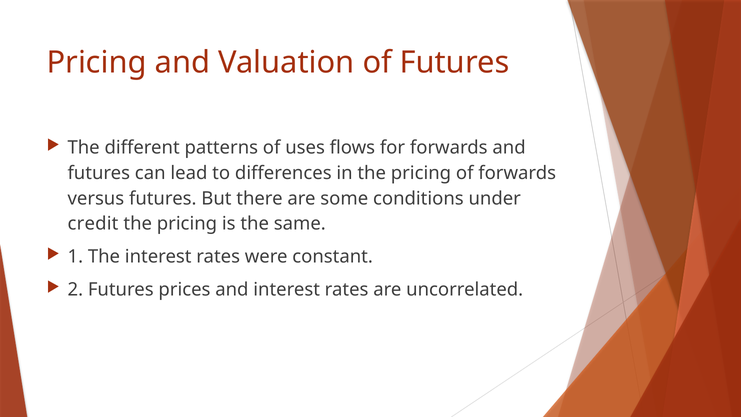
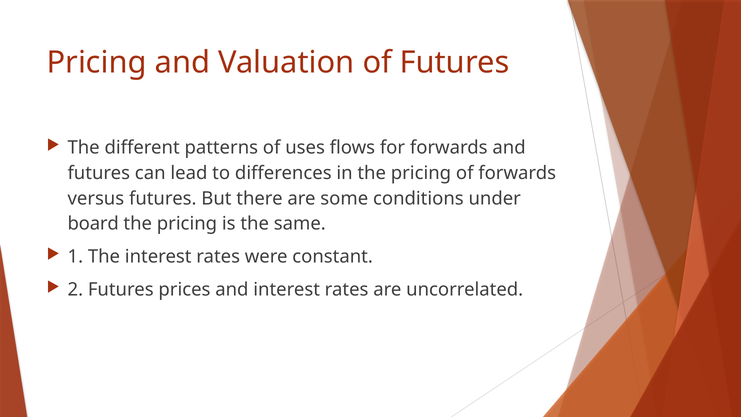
credit: credit -> board
